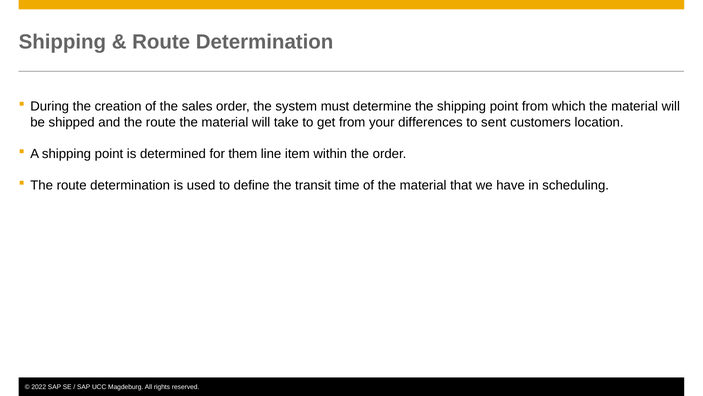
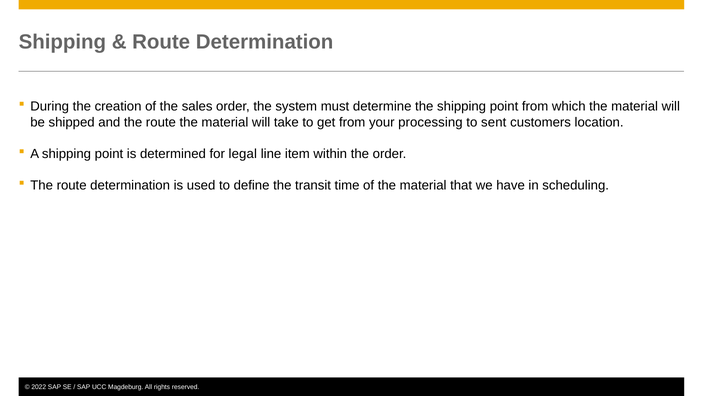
differences: differences -> processing
them: them -> legal
